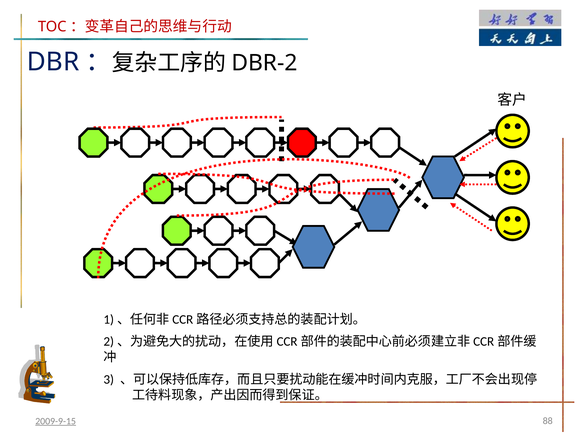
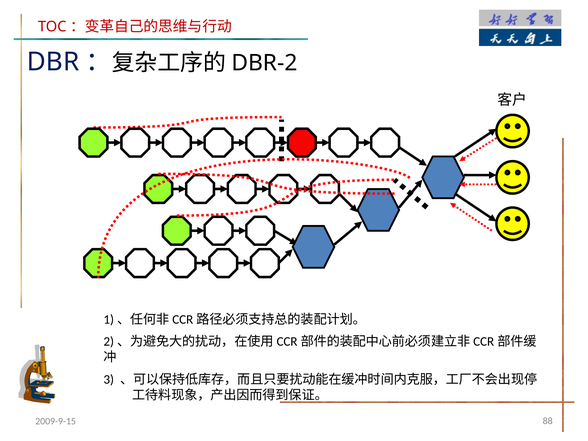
2009-9-15 underline: present -> none
